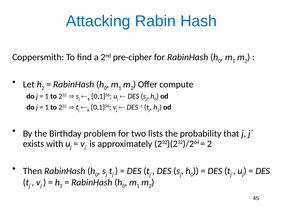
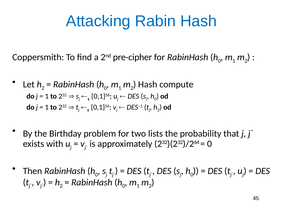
Offer at (148, 85): Offer -> Hash
2 at (209, 144): 2 -> 0
